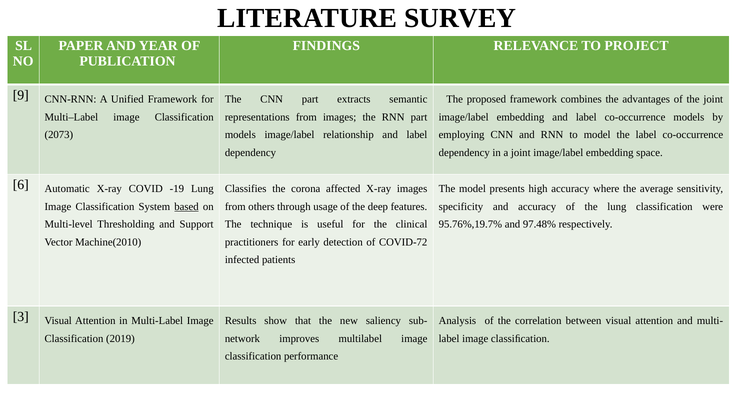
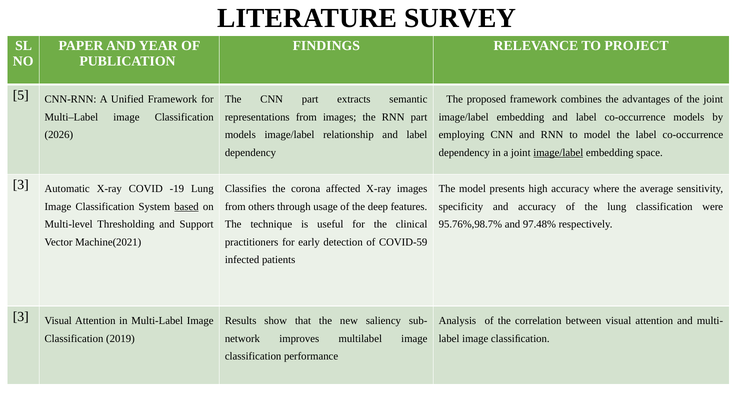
9: 9 -> 5
2073: 2073 -> 2026
image/label at (558, 152) underline: none -> present
6 at (21, 185): 6 -> 3
95.76%,19.7%: 95.76%,19.7% -> 95.76%,98.7%
Machine(2010: Machine(2010 -> Machine(2021
COVID-72: COVID-72 -> COVID-59
